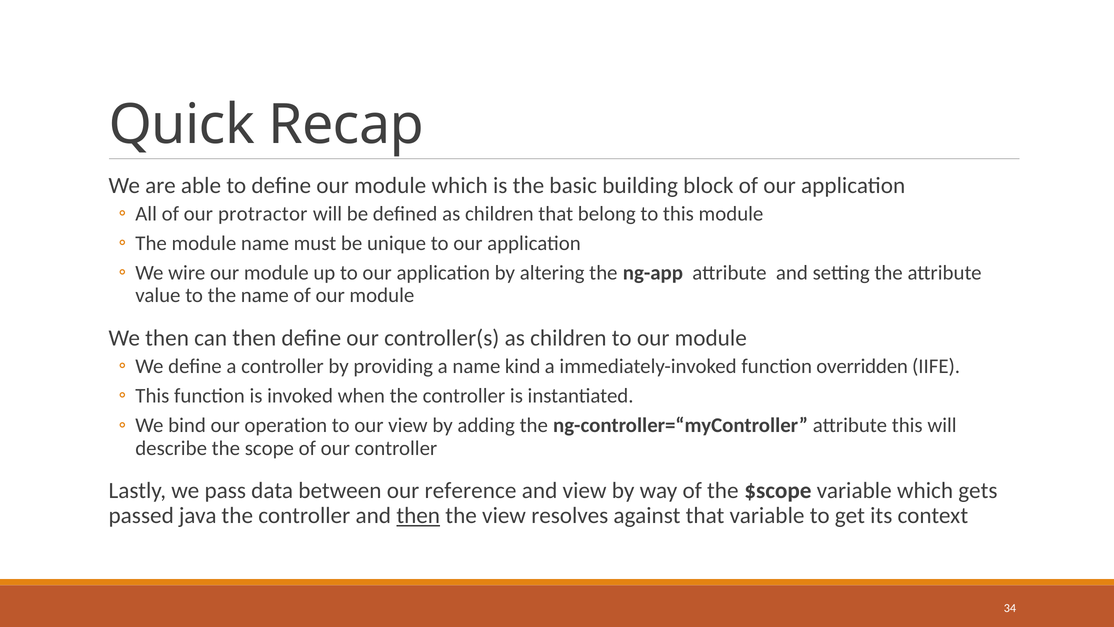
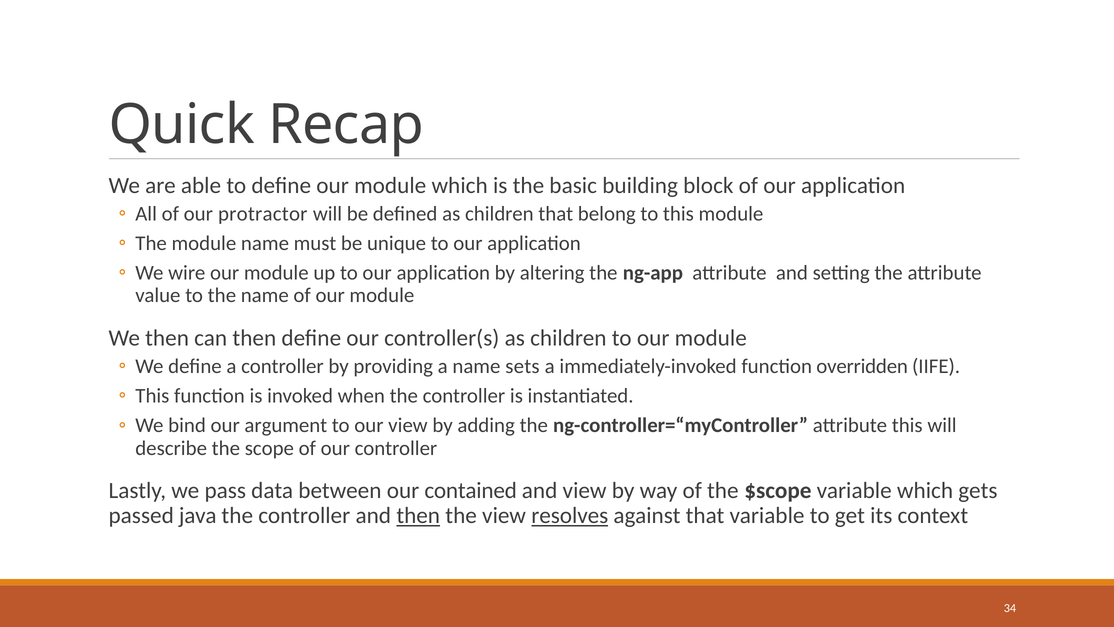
kind: kind -> sets
operation: operation -> argument
reference: reference -> contained
resolves underline: none -> present
